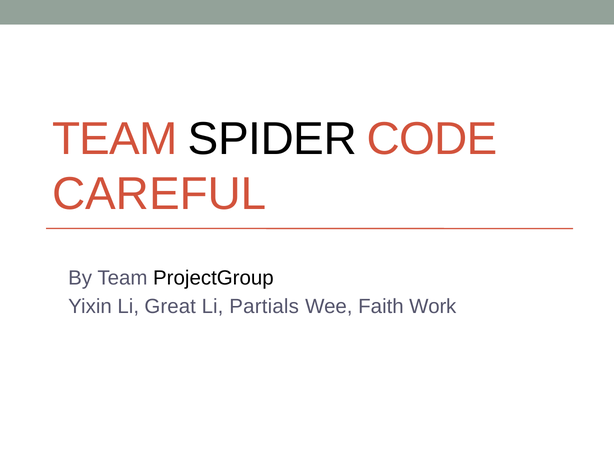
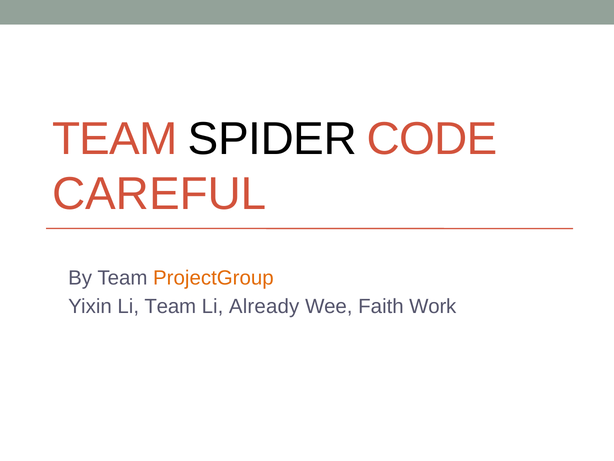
ProjectGroup colour: black -> orange
Li Great: Great -> Team
Partials: Partials -> Already
